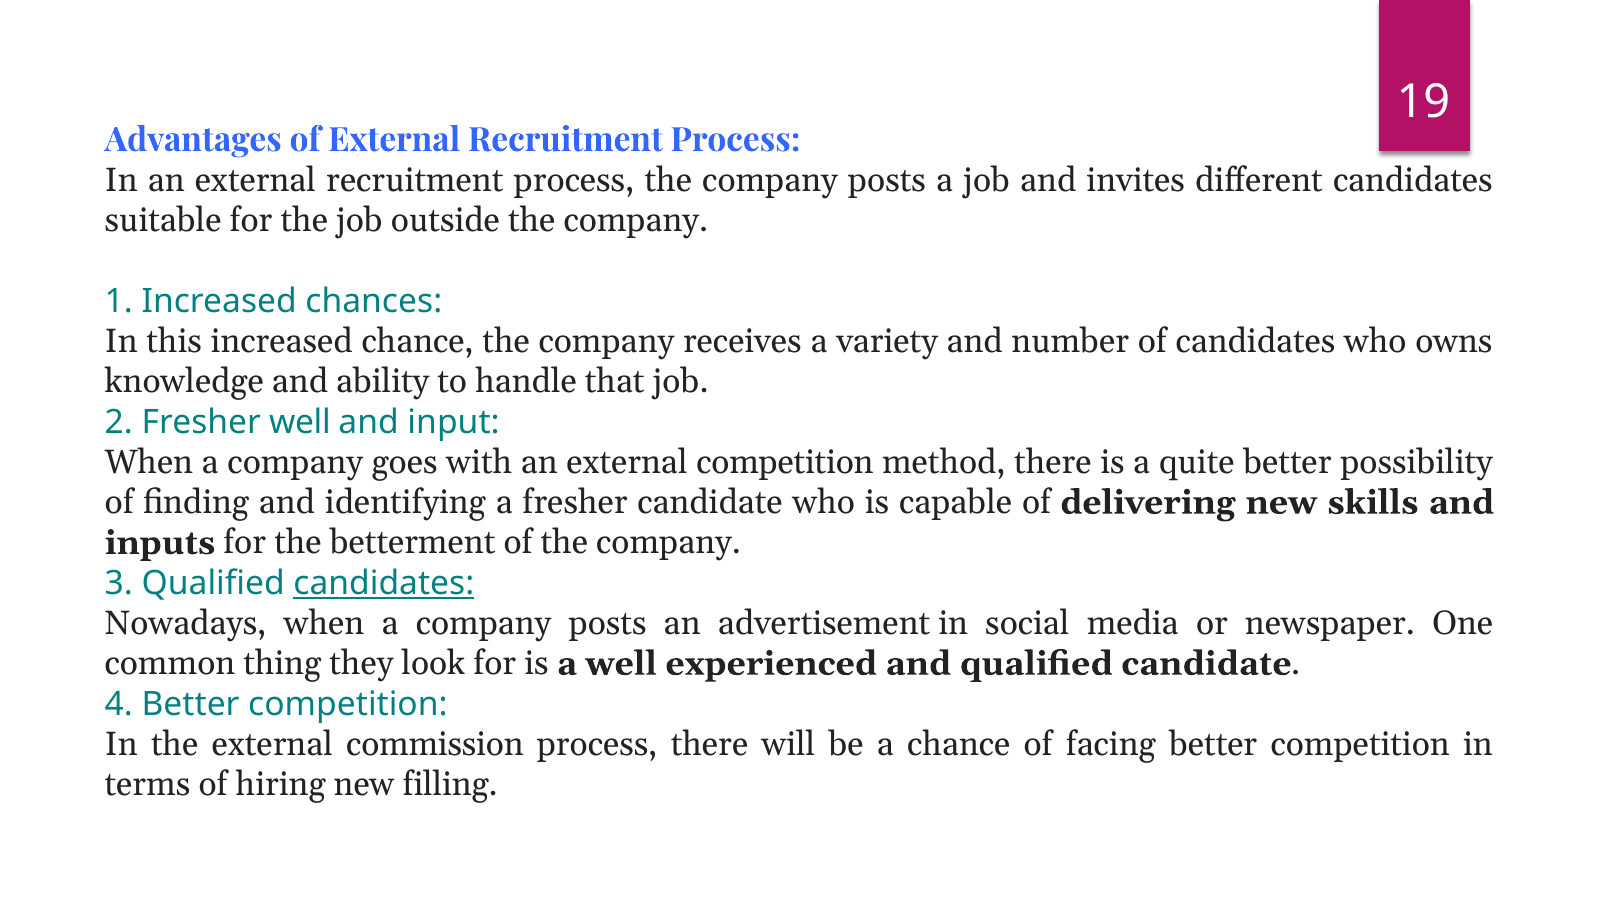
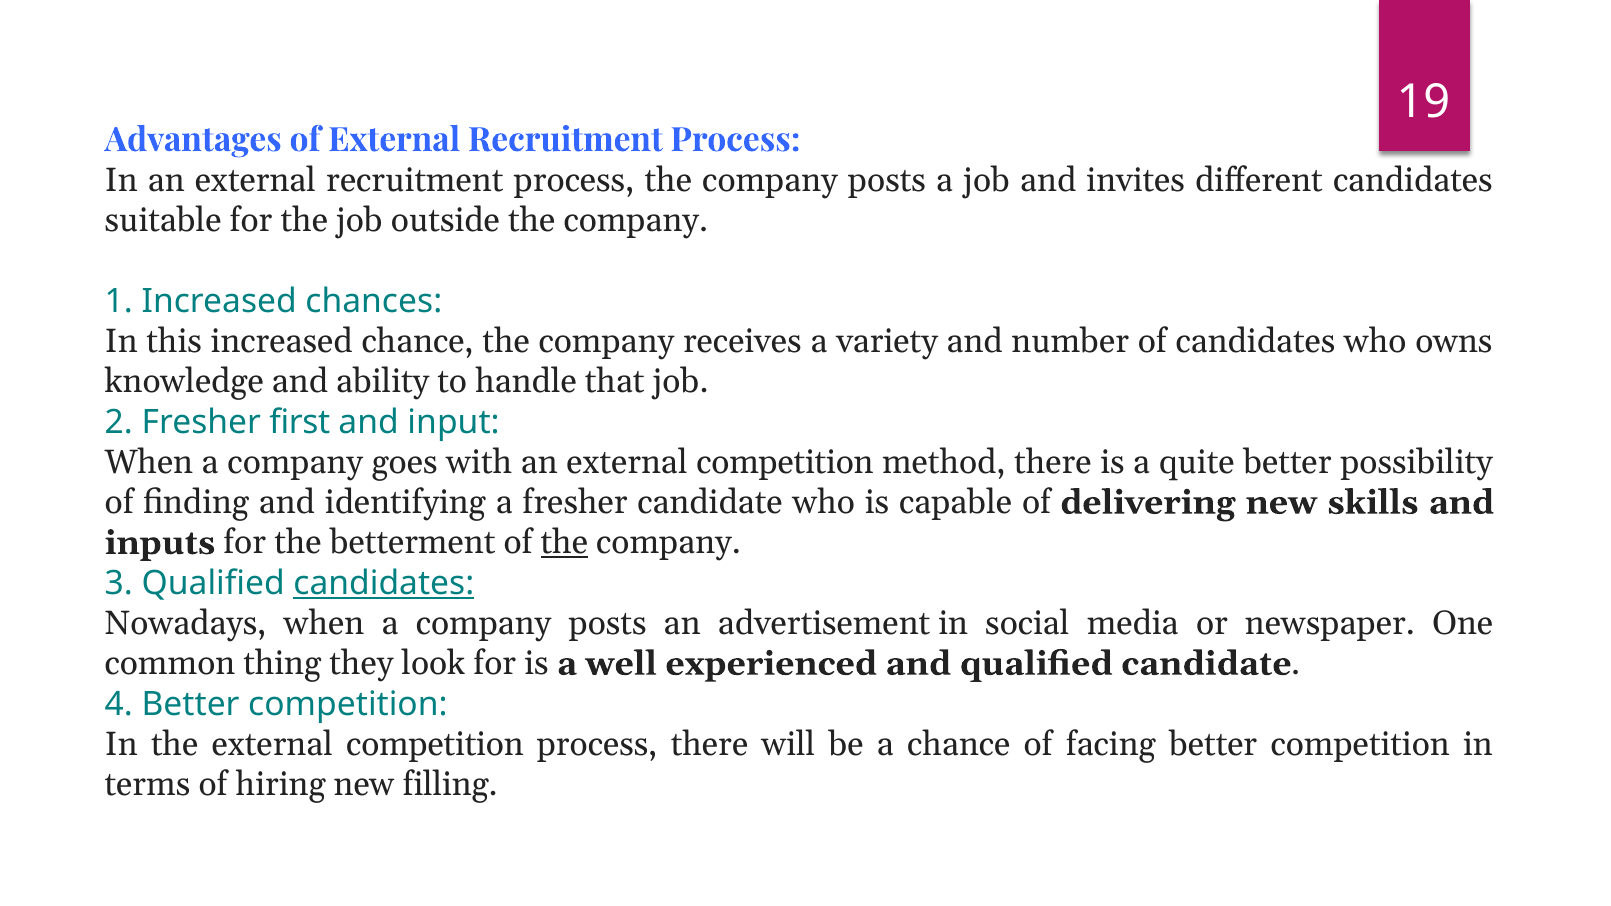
Fresher well: well -> first
the at (564, 543) underline: none -> present
the external commission: commission -> competition
